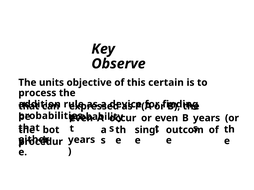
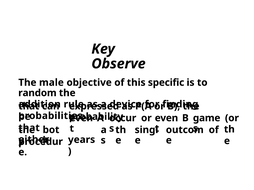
units: units -> male
certain: certain -> specific
process: process -> random
B years: years -> game
